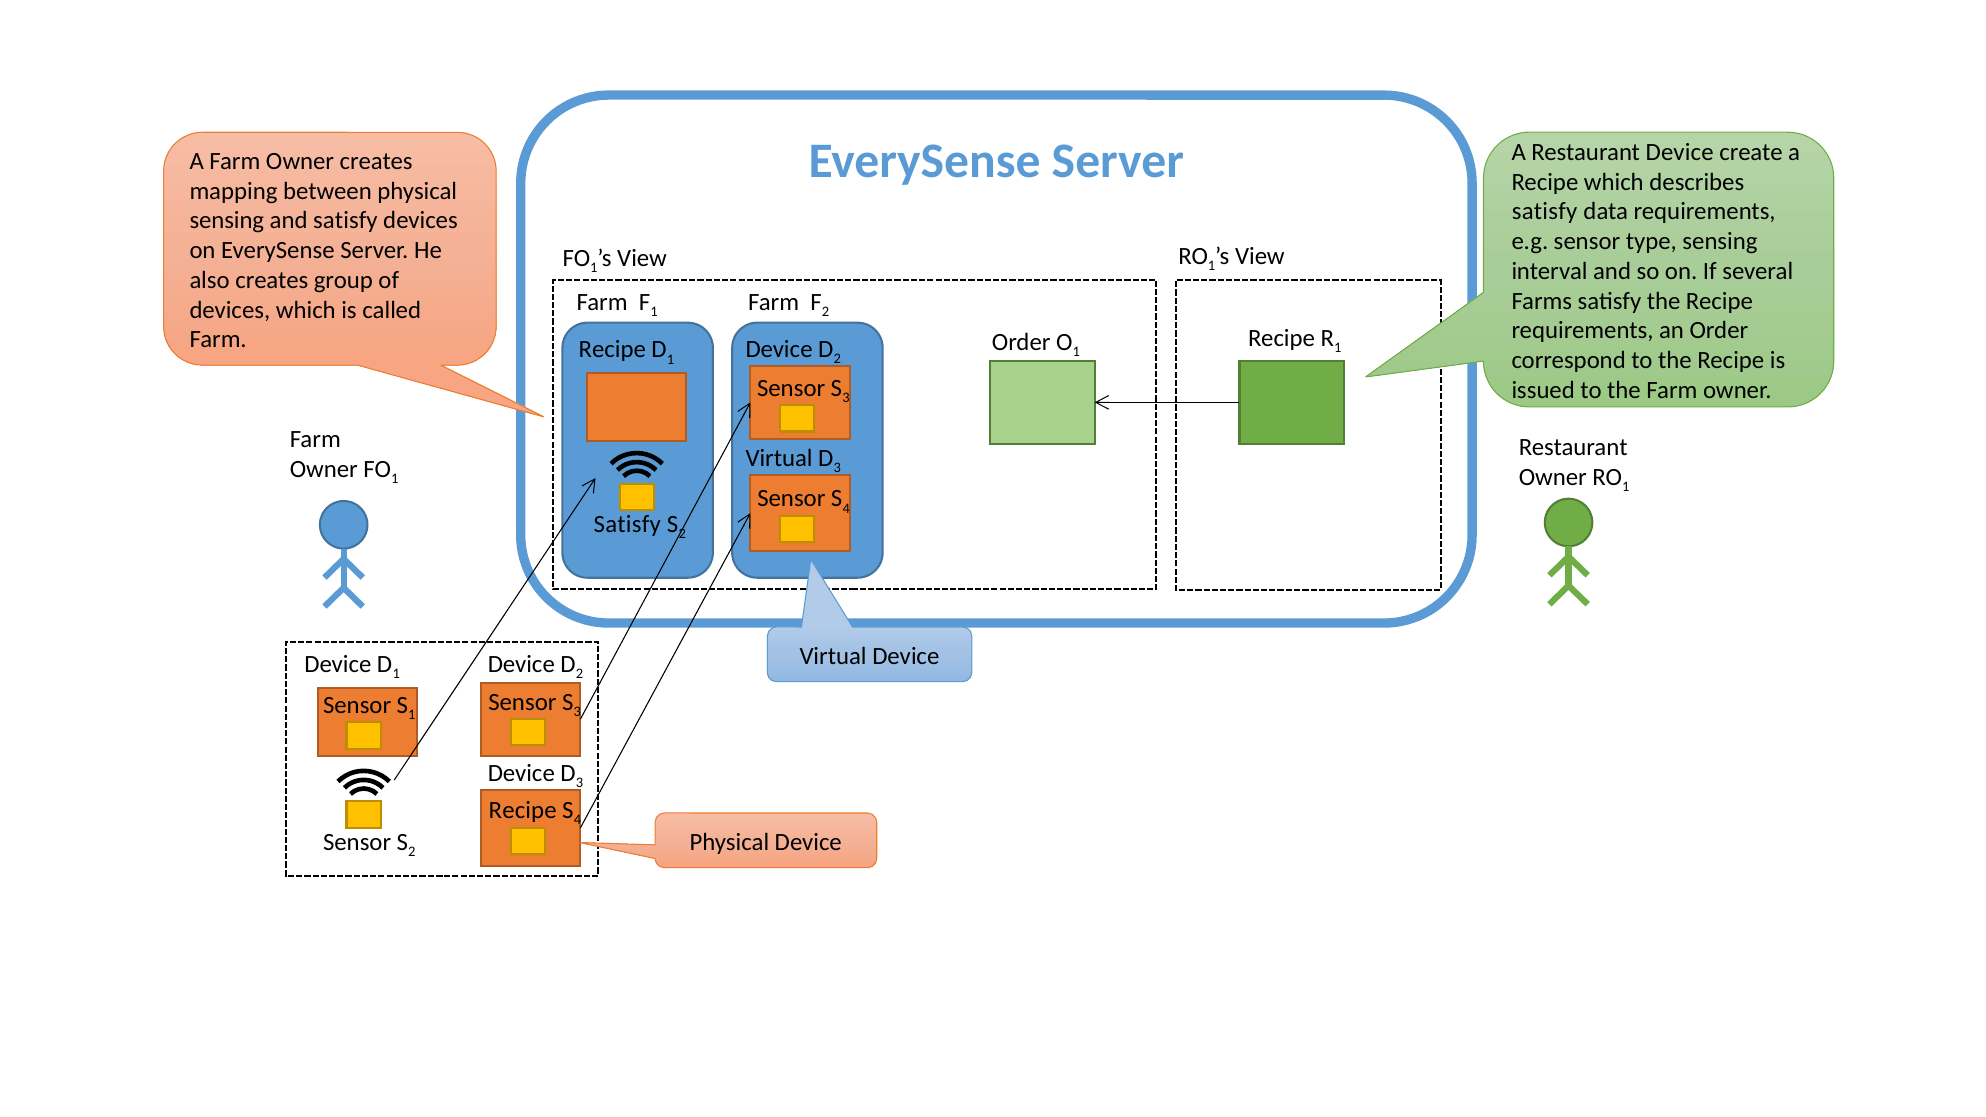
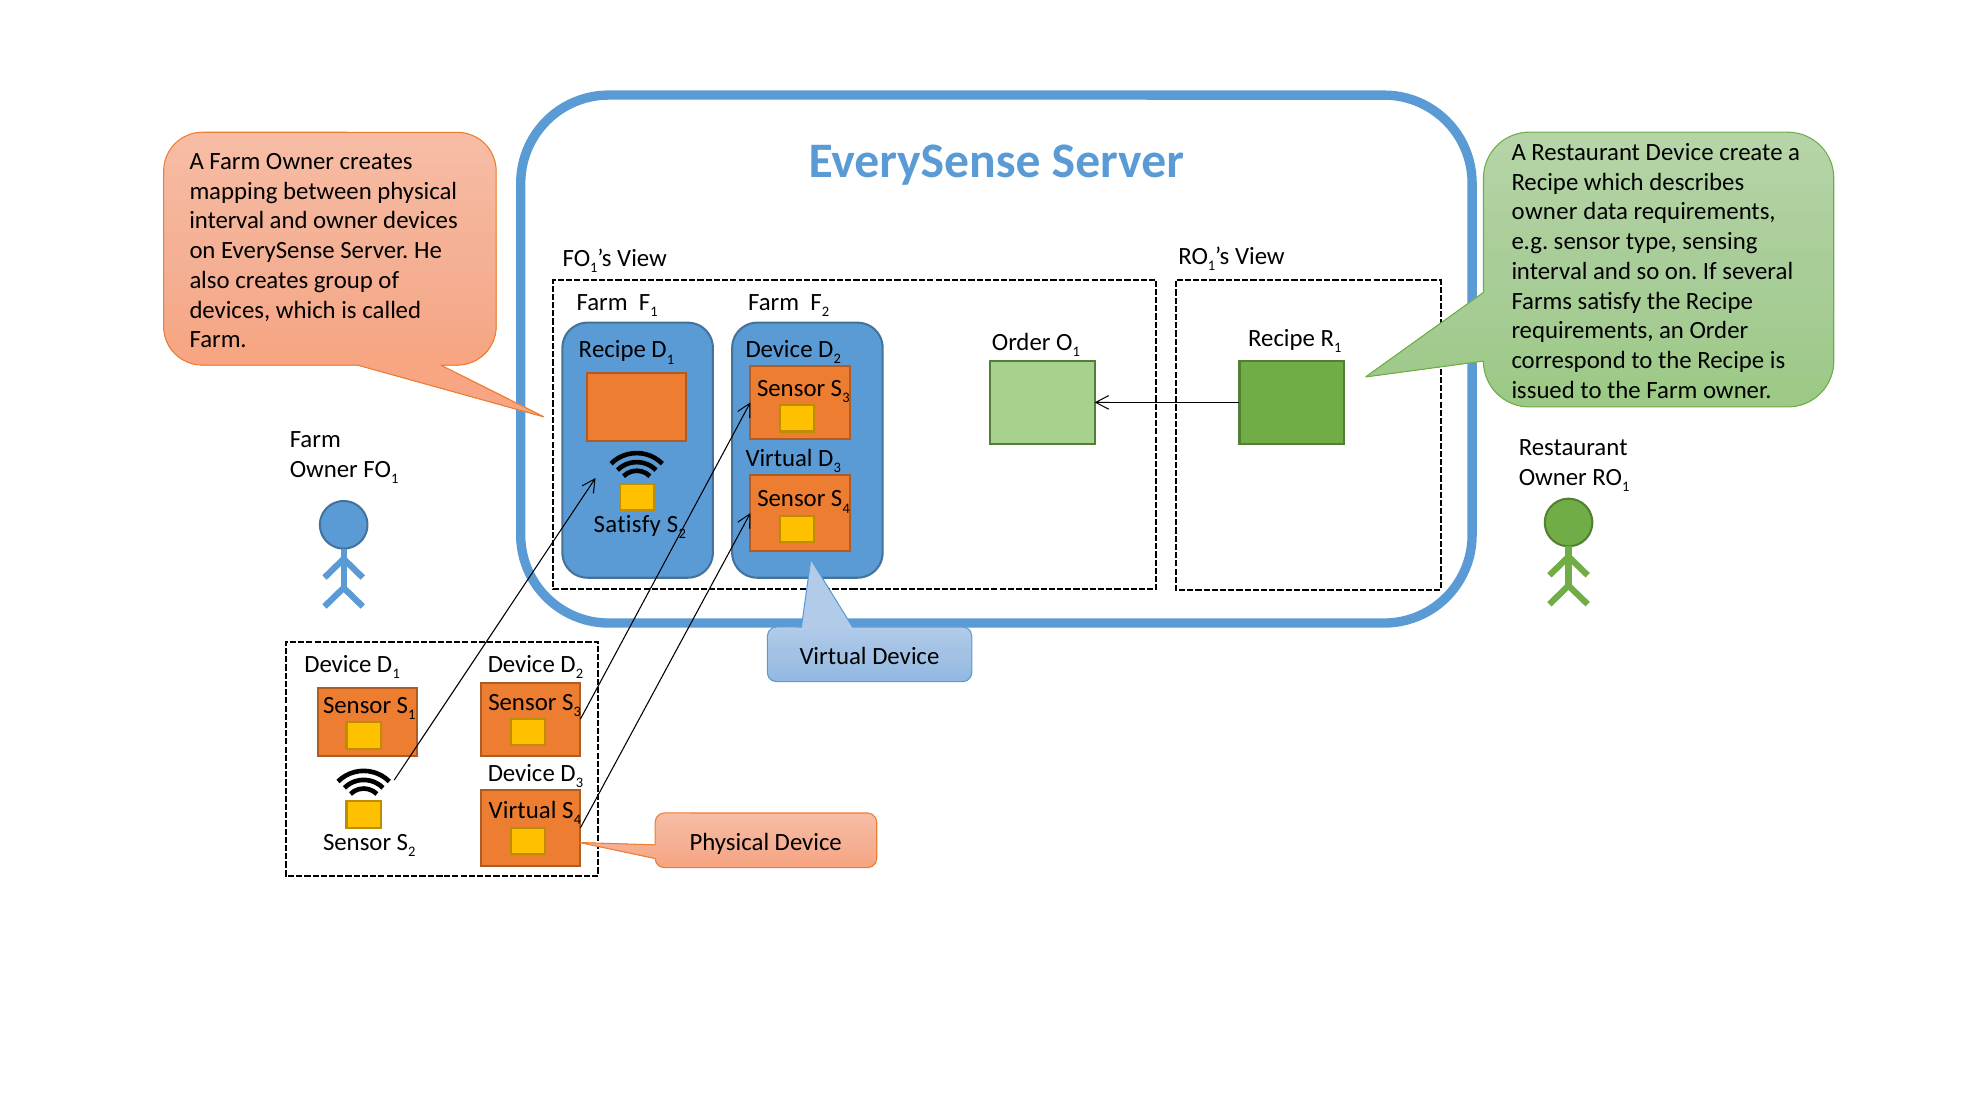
satisfy at (1545, 212): satisfy -> owner
sensing at (227, 221): sensing -> interval
and satisfy: satisfy -> owner
Recipe at (523, 811): Recipe -> Virtual
